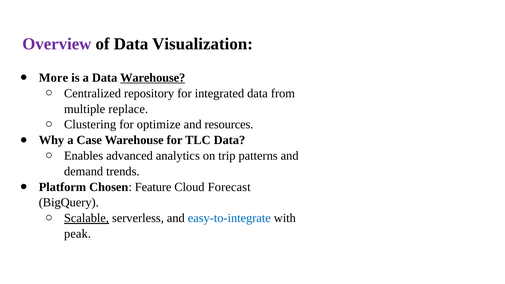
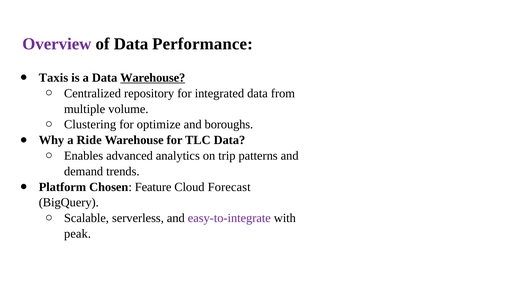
Visualization: Visualization -> Performance
More: More -> Taxis
replace: replace -> volume
resources: resources -> boroughs
Case: Case -> Ride
Scalable underline: present -> none
easy-to-integrate colour: blue -> purple
